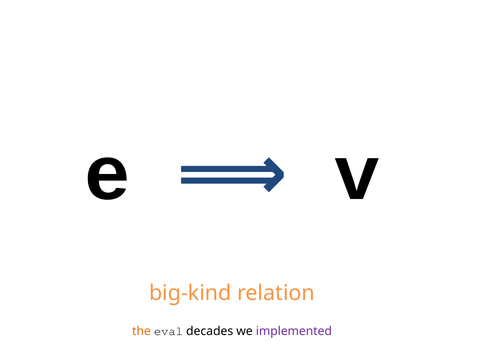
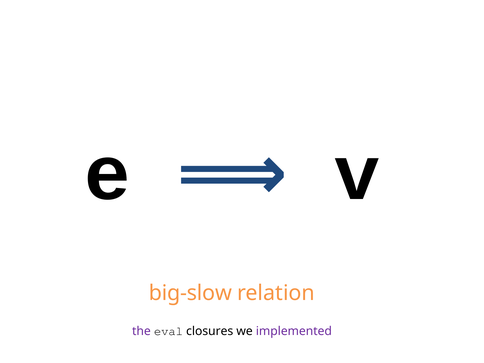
big-kind: big-kind -> big-slow
the colour: orange -> purple
decades: decades -> closures
